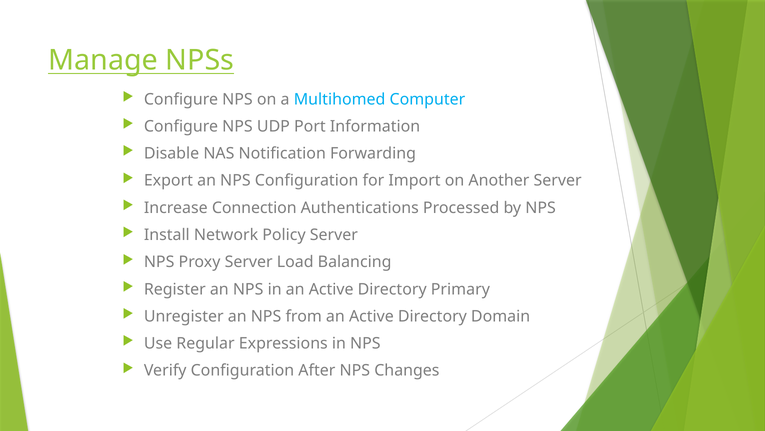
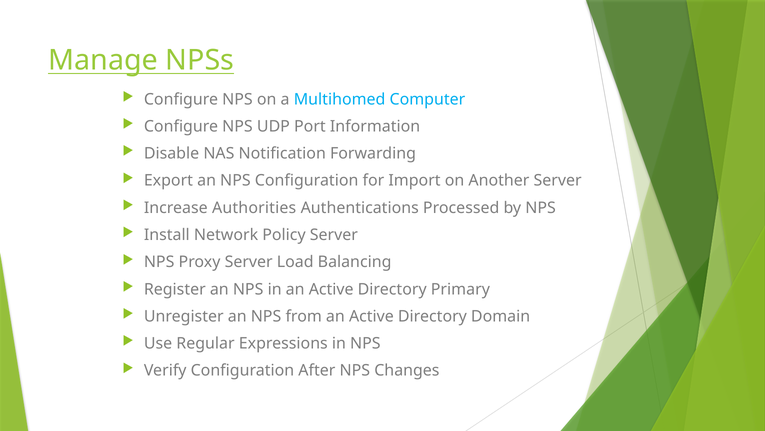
Connection: Connection -> Authorities
